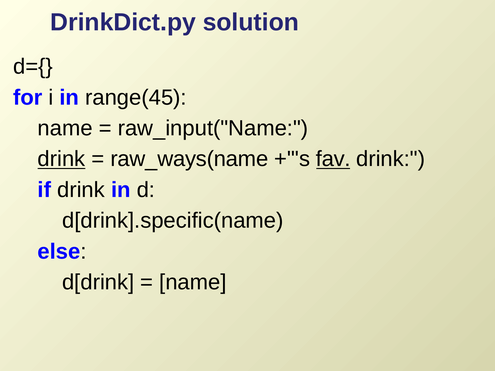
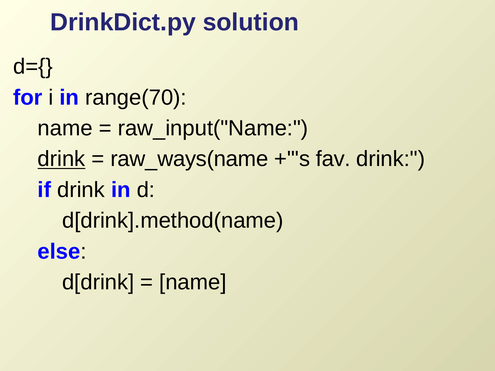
range(45: range(45 -> range(70
fav underline: present -> none
d[drink].specific(name: d[drink].specific(name -> d[drink].method(name
